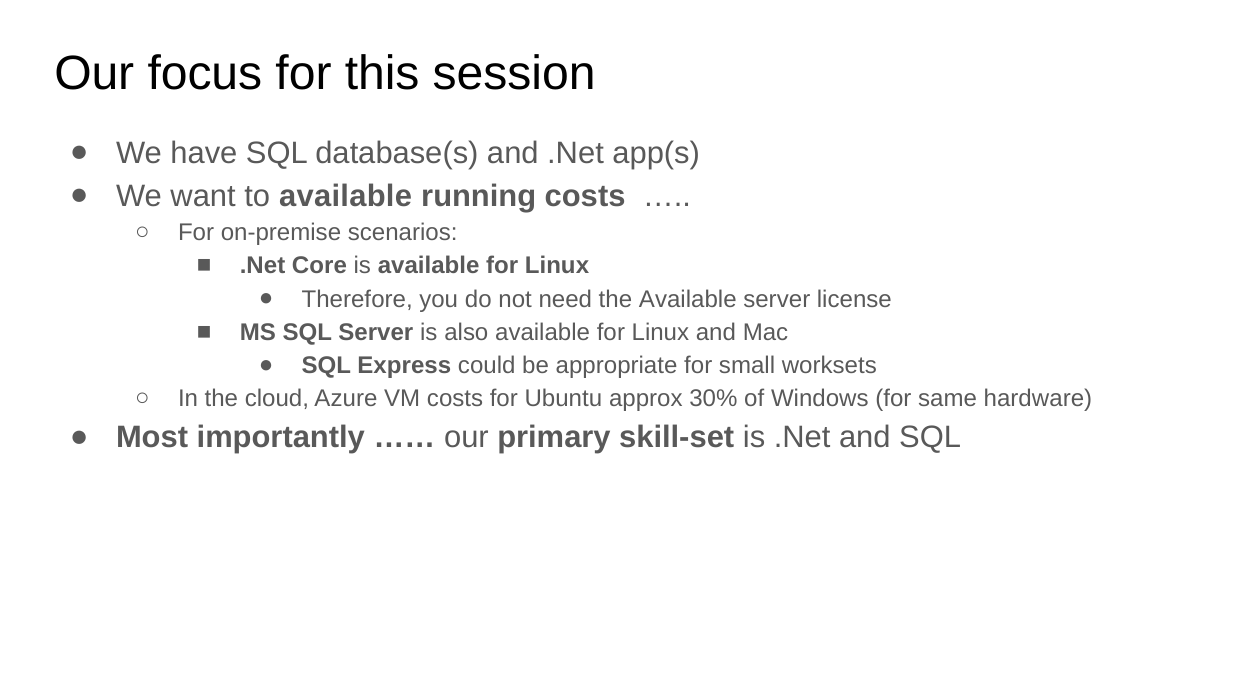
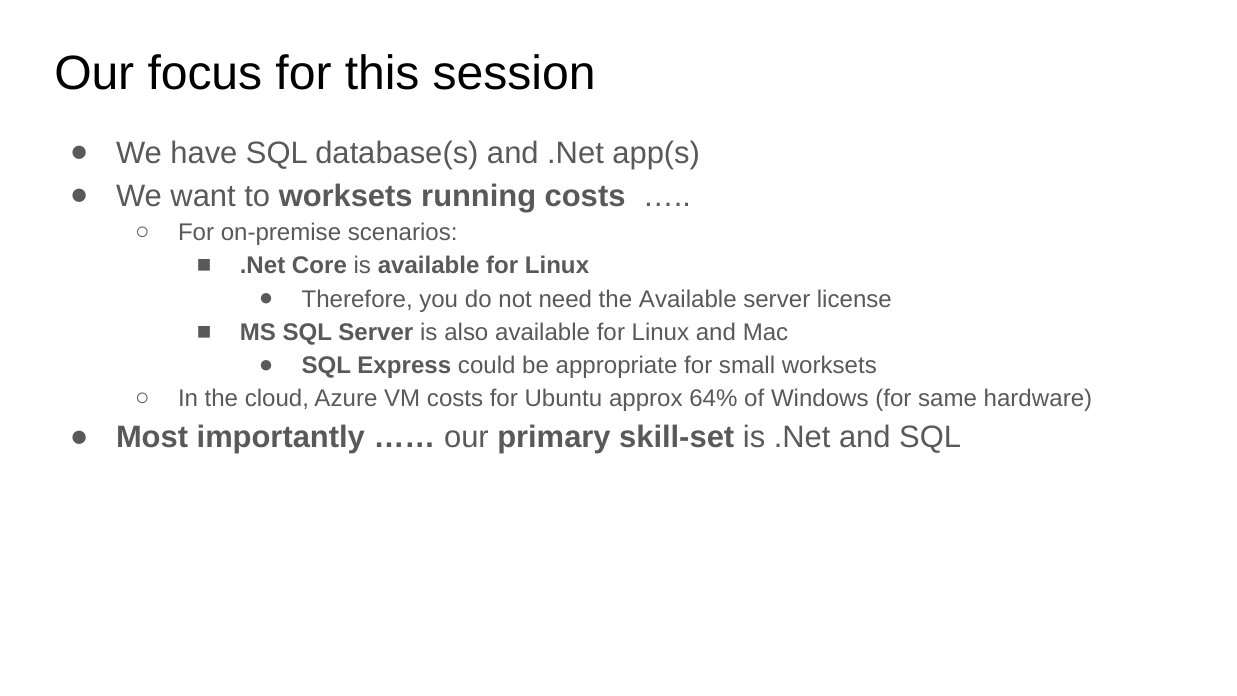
to available: available -> worksets
30%: 30% -> 64%
